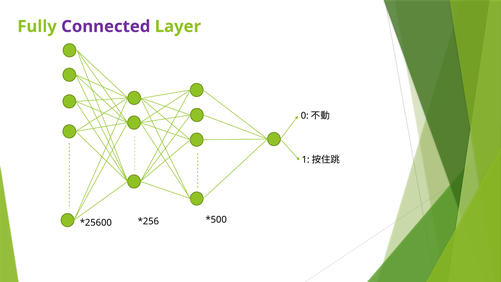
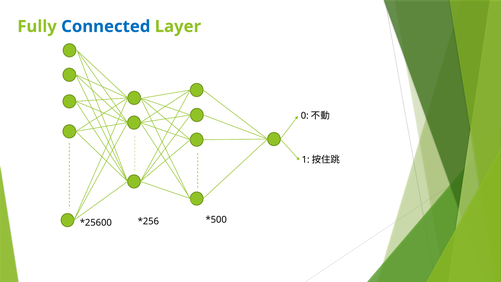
Connected colour: purple -> blue
